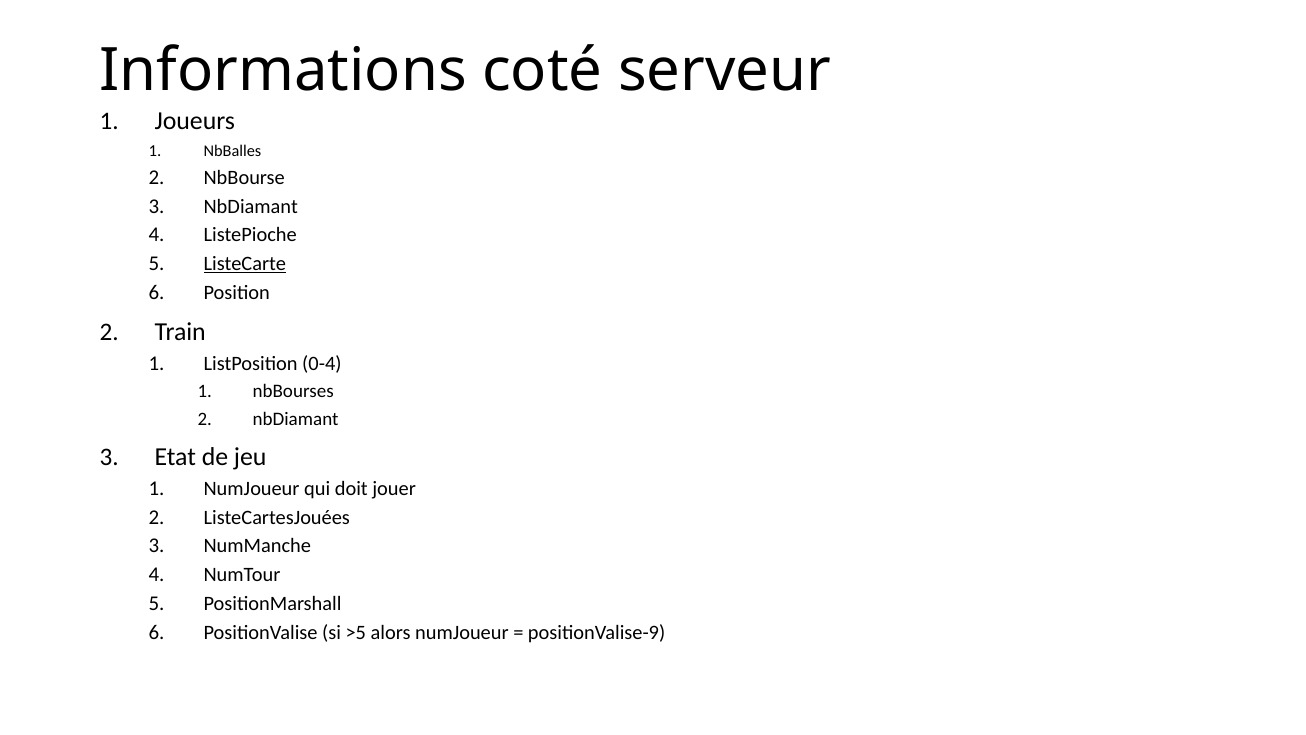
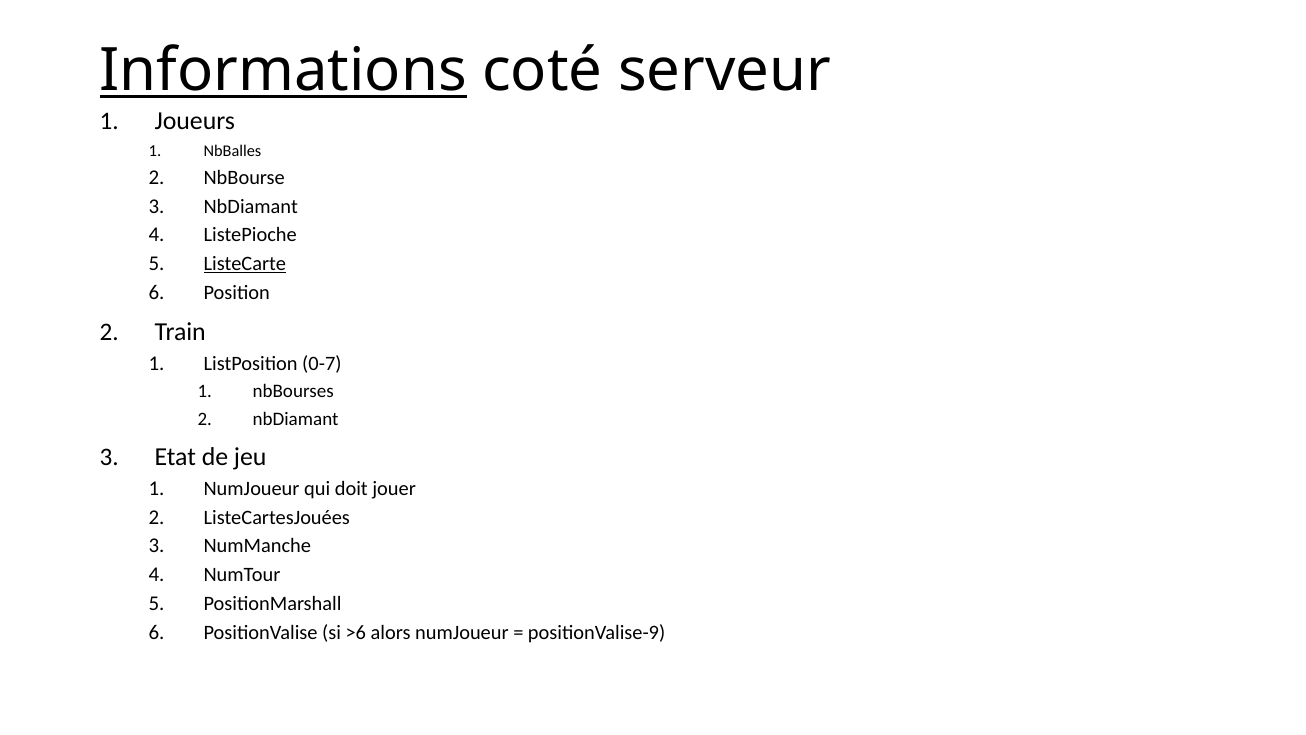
Informations underline: none -> present
0-4: 0-4 -> 0-7
>5: >5 -> >6
